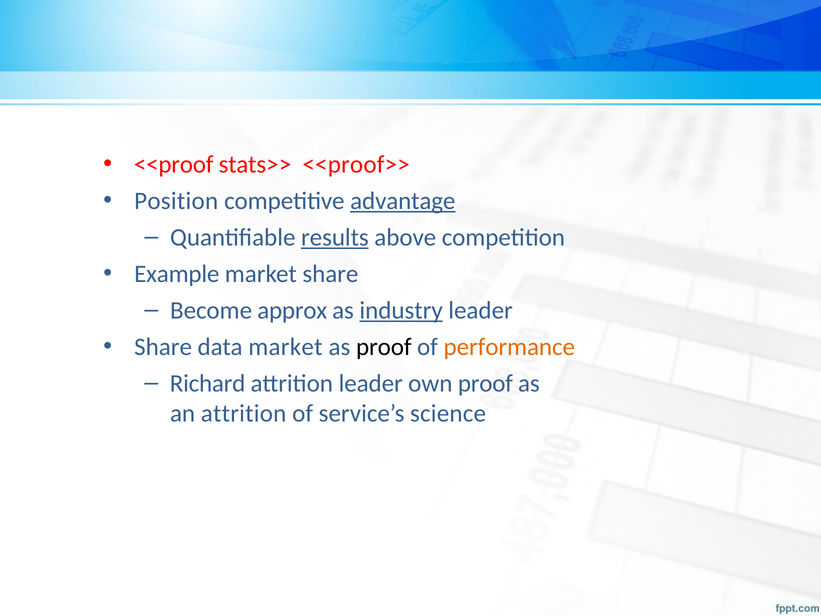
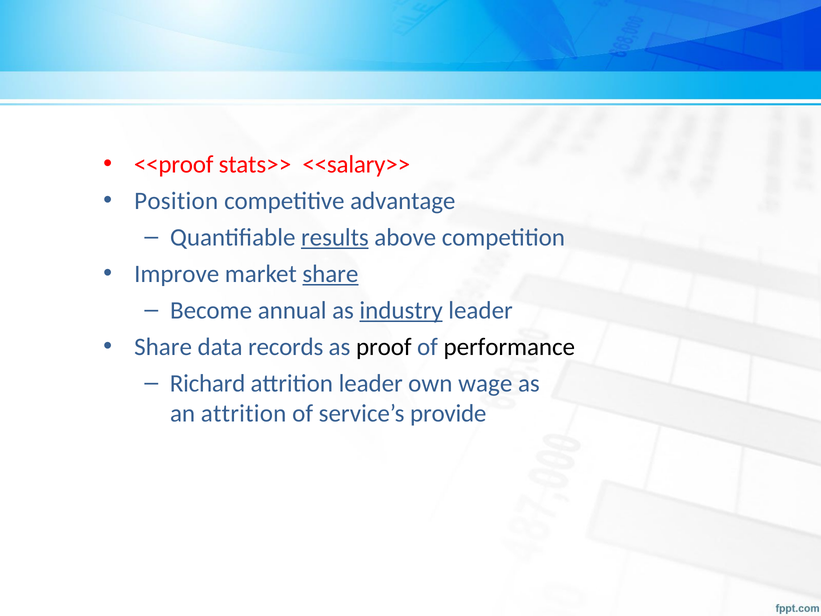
<<proof>>: <<proof>> -> <<salary>>
advantage underline: present -> none
Example: Example -> Improve
share at (330, 274) underline: none -> present
approx: approx -> annual
data market: market -> records
performance colour: orange -> black
own proof: proof -> wage
science: science -> provide
